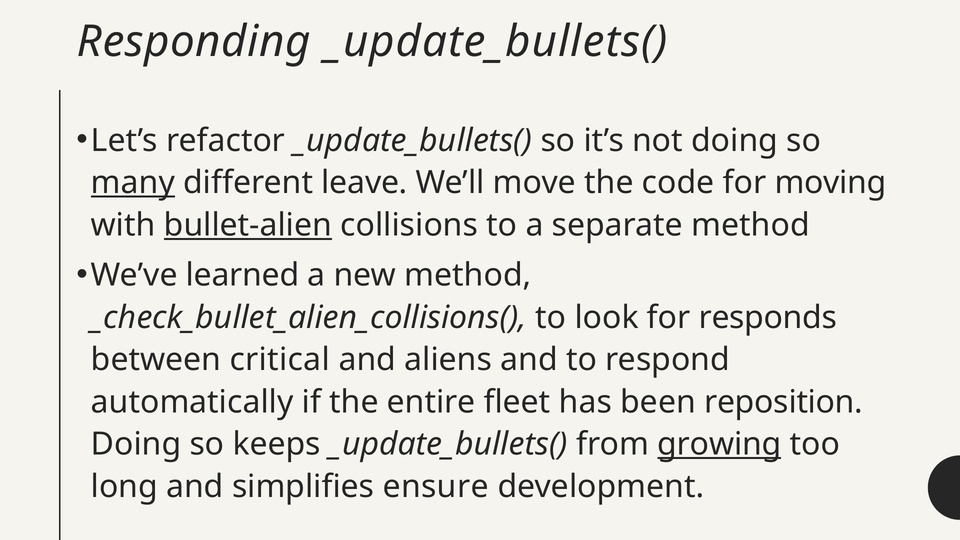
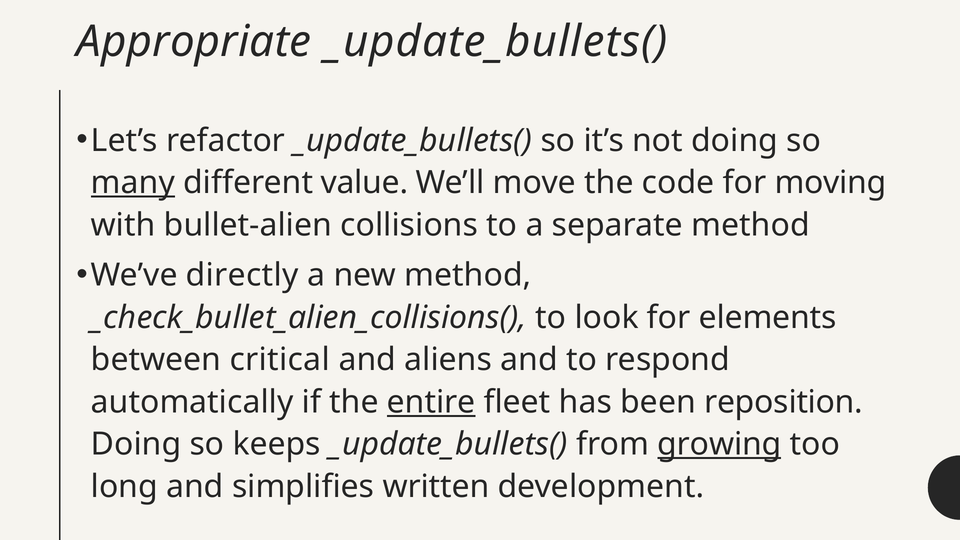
Responding: Responding -> Appropriate
leave: leave -> value
bullet-alien underline: present -> none
learned: learned -> directly
responds: responds -> elements
entire underline: none -> present
ensure: ensure -> written
